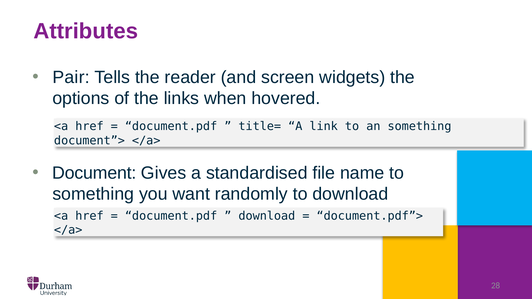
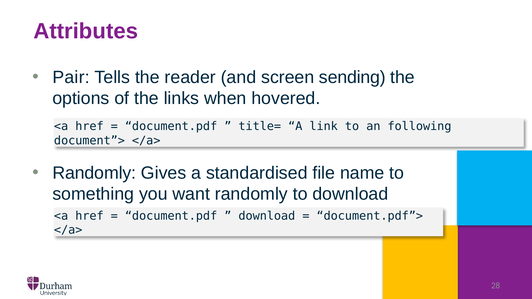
widgets: widgets -> sending
an something: something -> following
Document at (94, 173): Document -> Randomly
